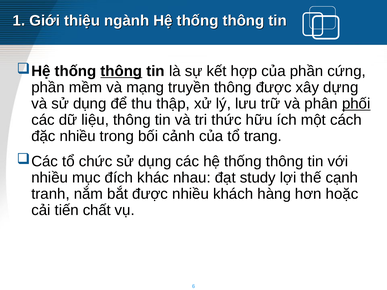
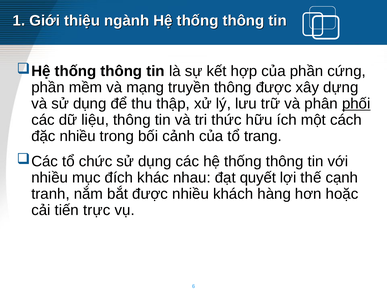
thông at (121, 71) underline: present -> none
study: study -> quyết
chất: chất -> trực
